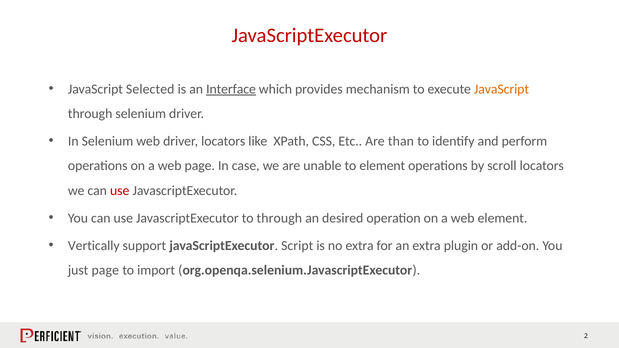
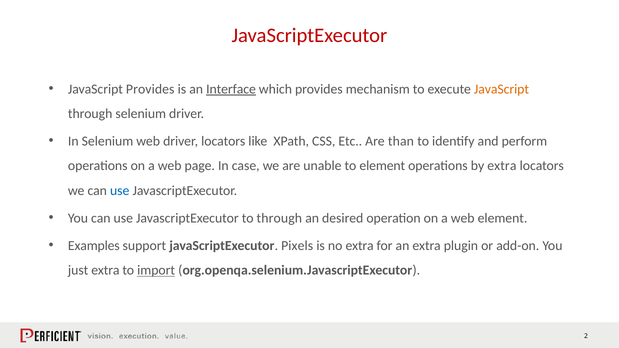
JavaScript Selected: Selected -> Provides
by scroll: scroll -> extra
use at (120, 191) colour: red -> blue
Vertically: Vertically -> Examples
Script: Script -> Pixels
just page: page -> extra
import underline: none -> present
